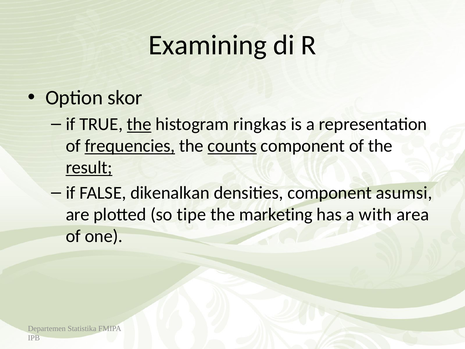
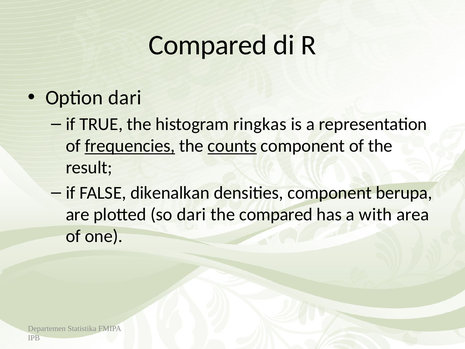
Examining at (208, 45): Examining -> Compared
Option skor: skor -> dari
the at (139, 124) underline: present -> none
result underline: present -> none
asumsi: asumsi -> berupa
so tipe: tipe -> dari
the marketing: marketing -> compared
